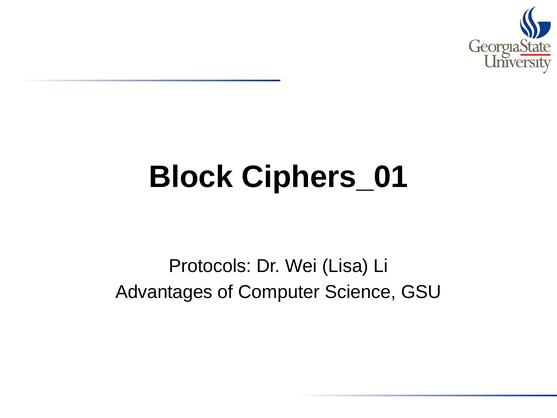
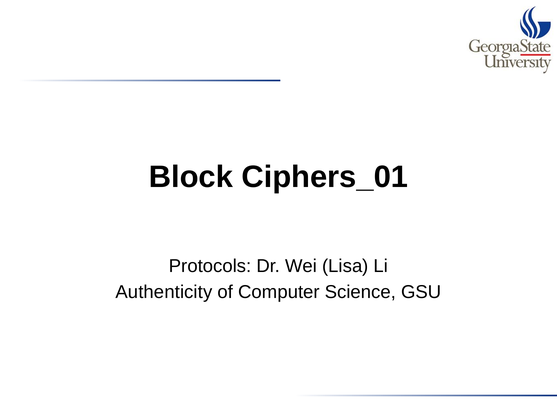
Advantages: Advantages -> Authenticity
